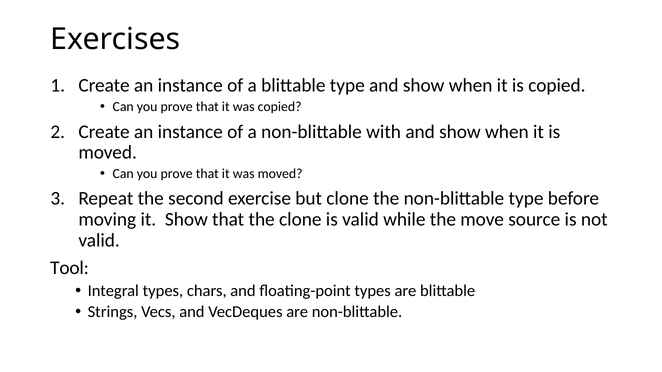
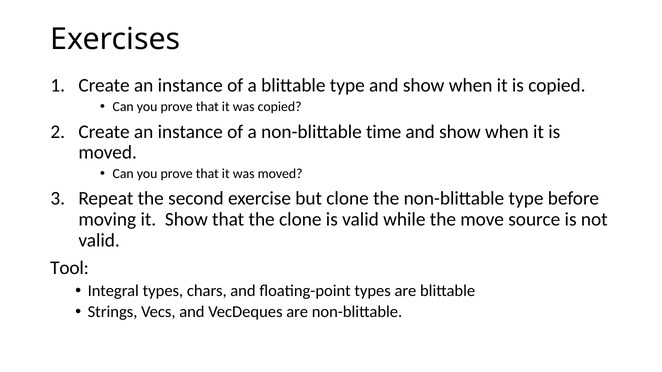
with: with -> time
